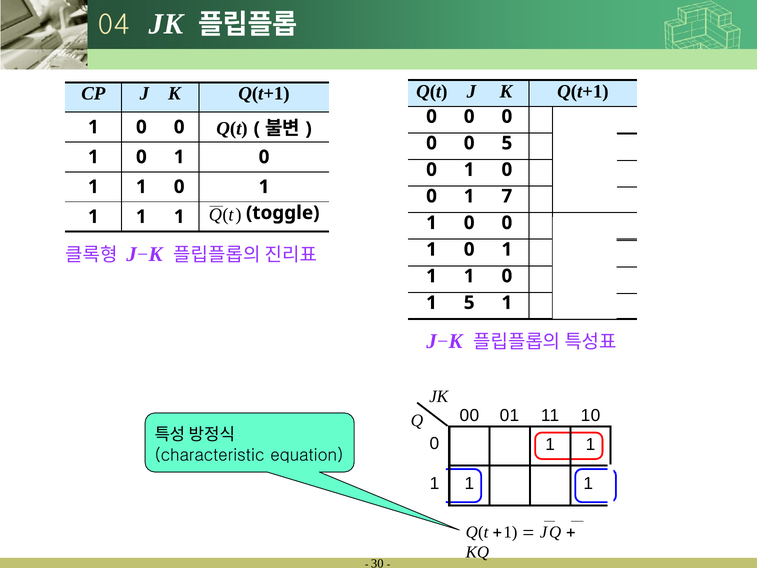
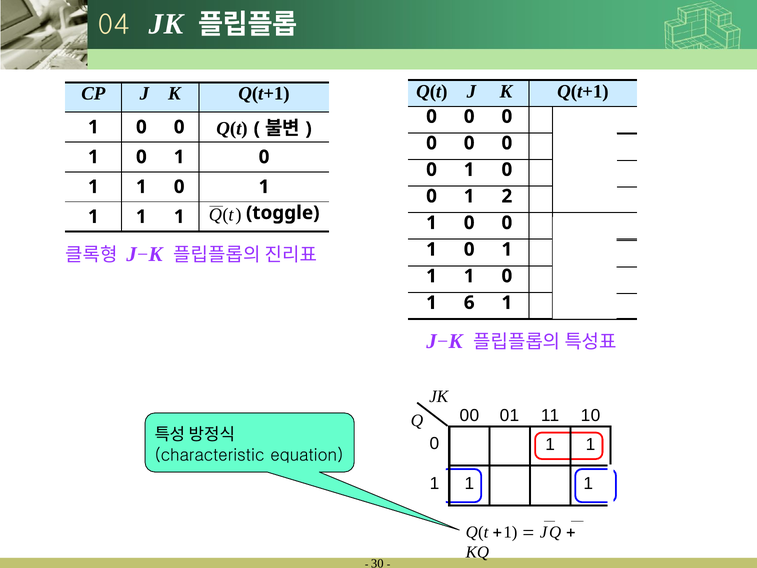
5 at (507, 143): 5 -> 0
7: 7 -> 2
1 5: 5 -> 6
